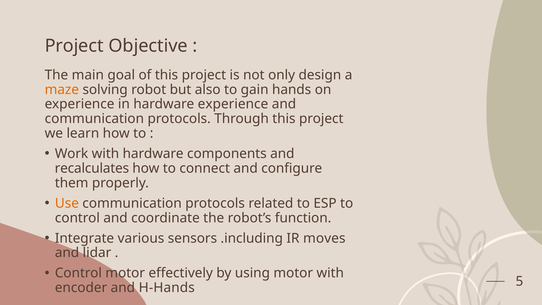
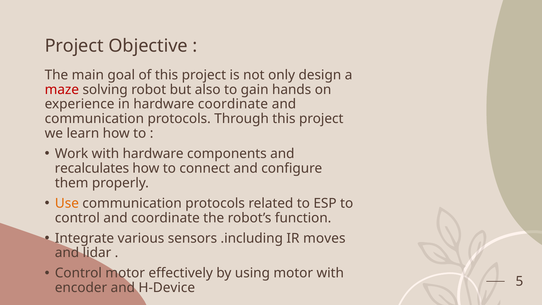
maze colour: orange -> red
hardware experience: experience -> coordinate
H-Hands: H-Hands -> H-Device
